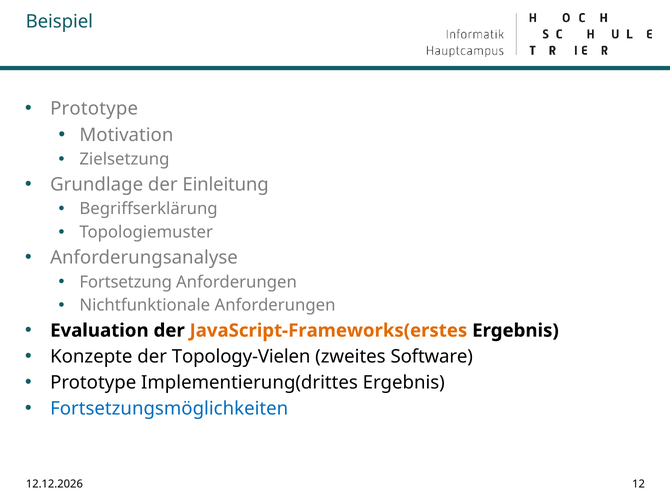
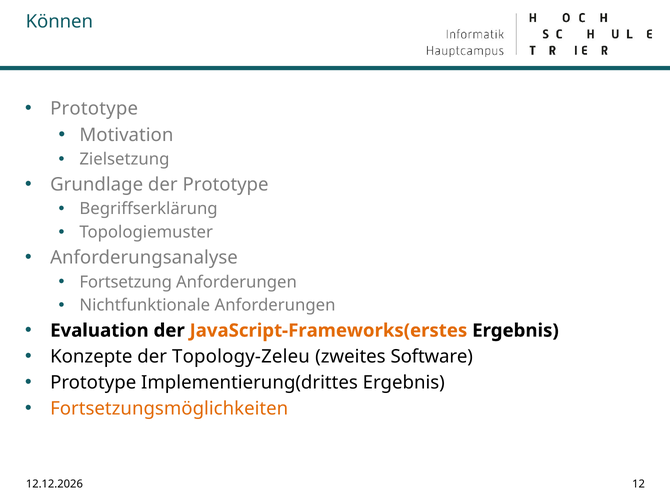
Beispiel: Beispiel -> Können
der Einleitung: Einleitung -> Prototype
Topology-Vielen: Topology-Vielen -> Topology-Zeleu
Fortsetzungsmöglichkeiten colour: blue -> orange
